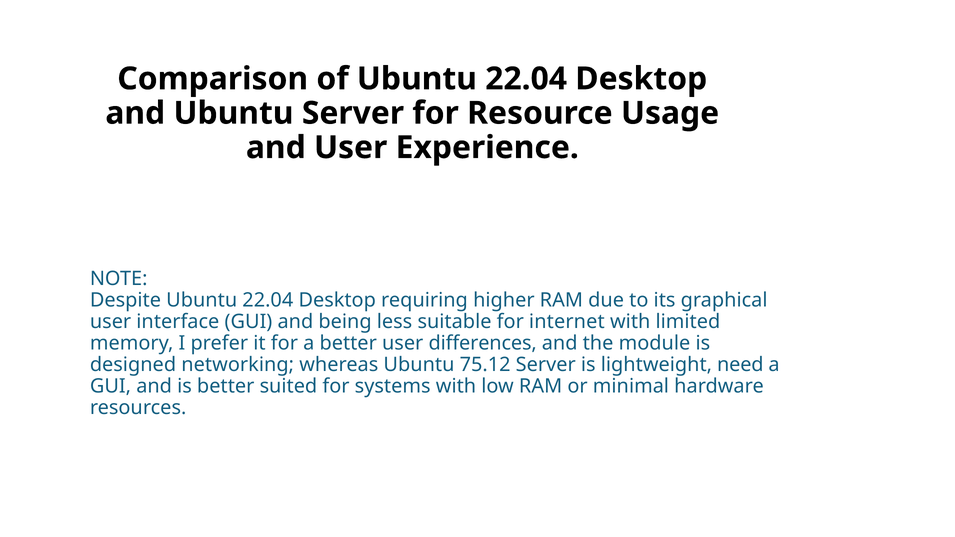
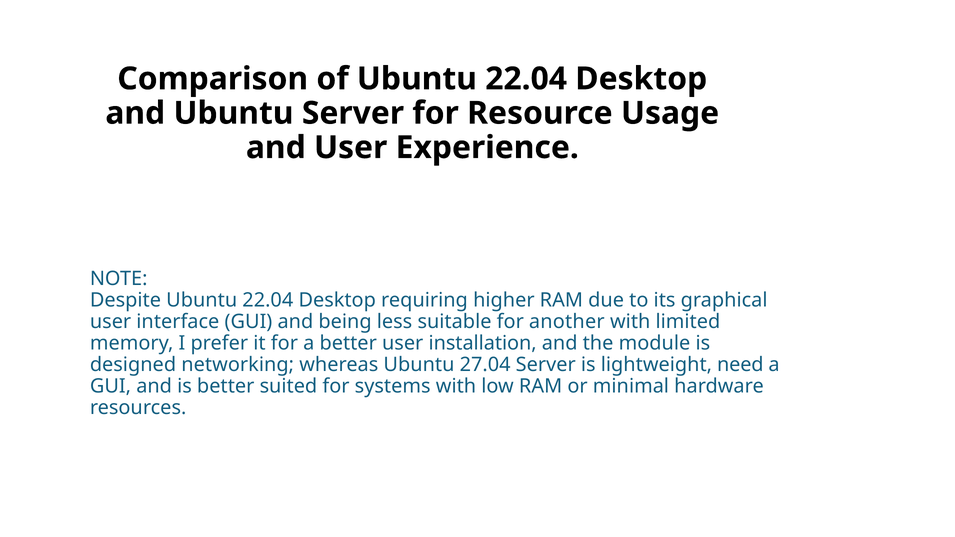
internet: internet -> another
differences: differences -> installation
75.12: 75.12 -> 27.04
